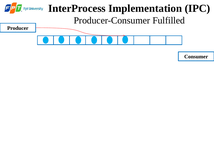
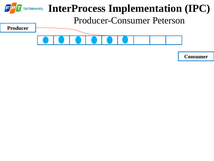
Fulfilled: Fulfilled -> Peterson
